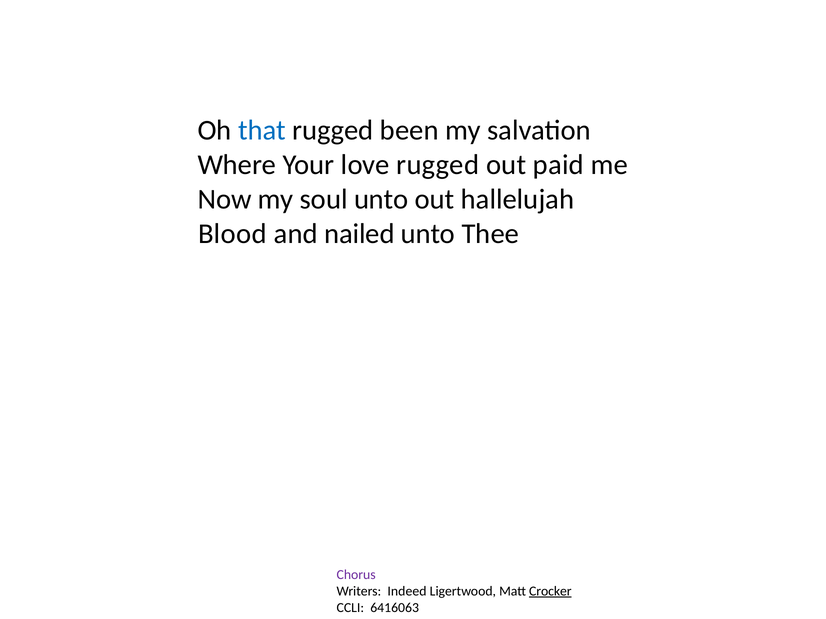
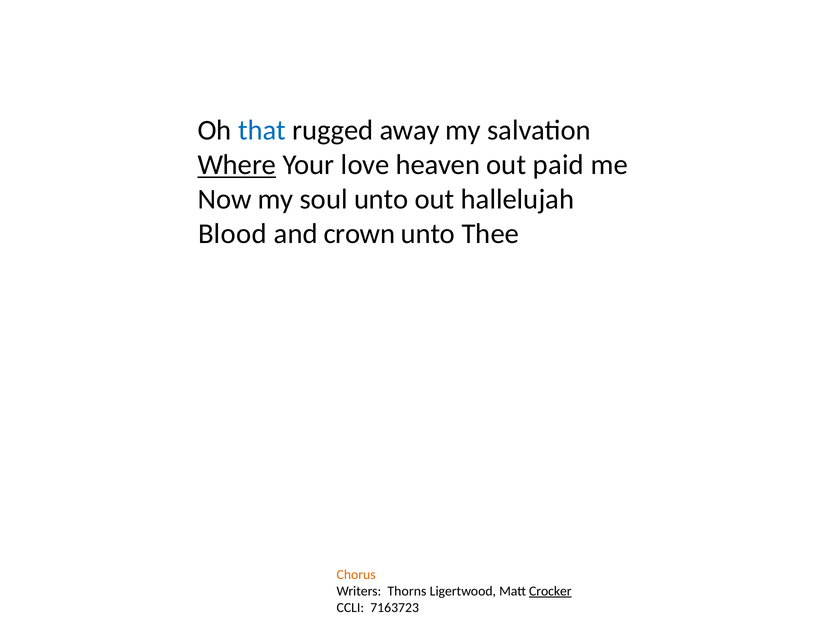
been: been -> away
Where underline: none -> present
love rugged: rugged -> heaven
nailed: nailed -> crown
Chorus colour: purple -> orange
Indeed: Indeed -> Thorns
6416063: 6416063 -> 7163723
